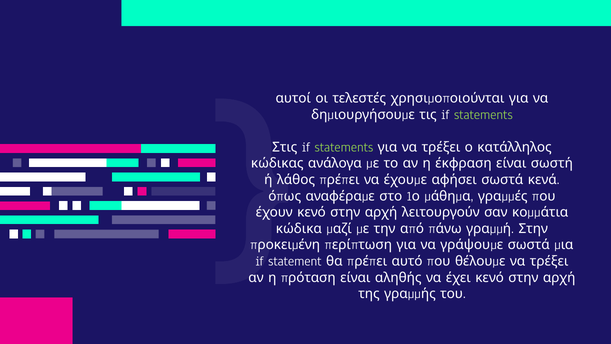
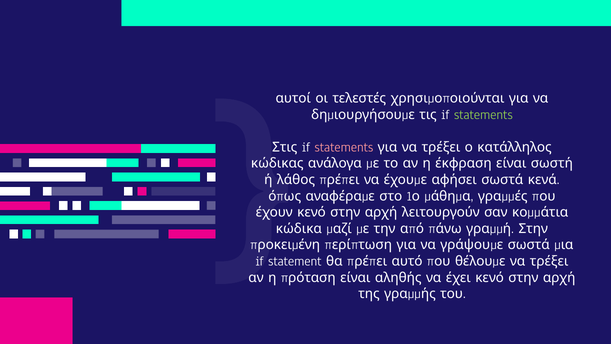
statements at (344, 147) colour: light green -> pink
